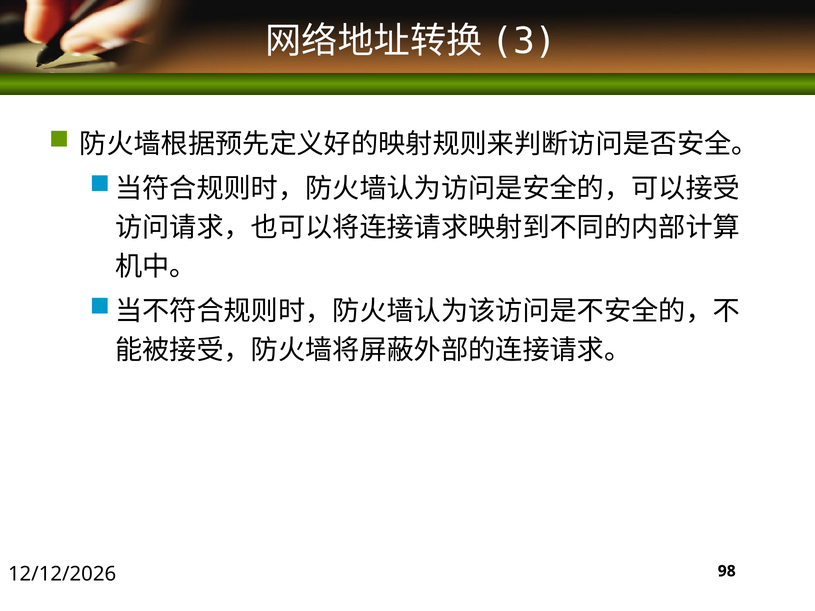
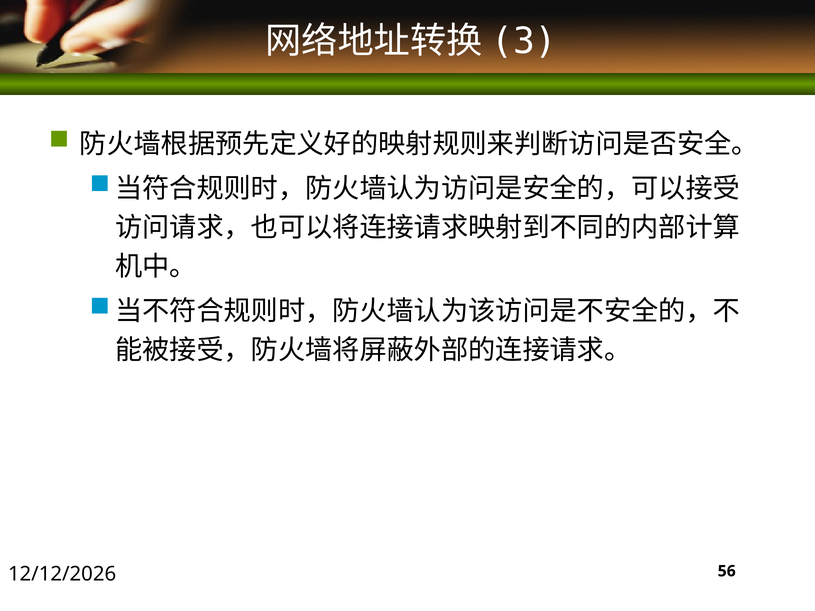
98: 98 -> 56
